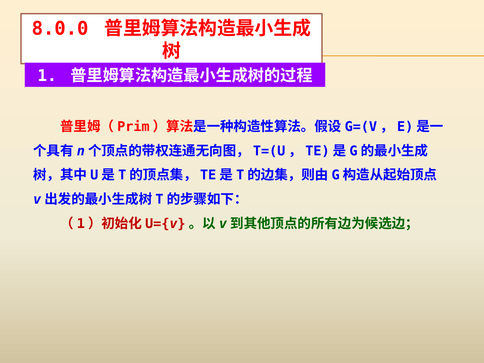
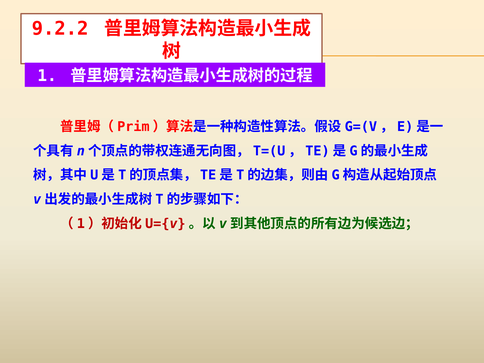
8.0.0: 8.0.0 -> 9.2.2
